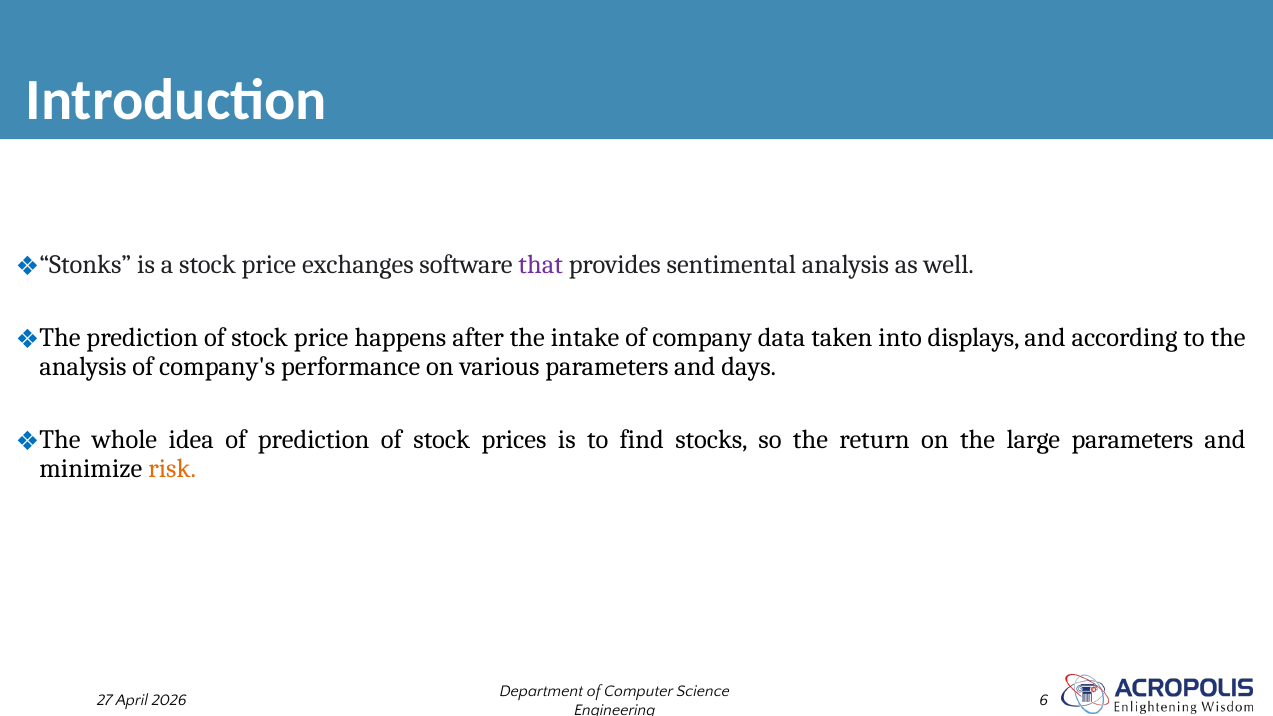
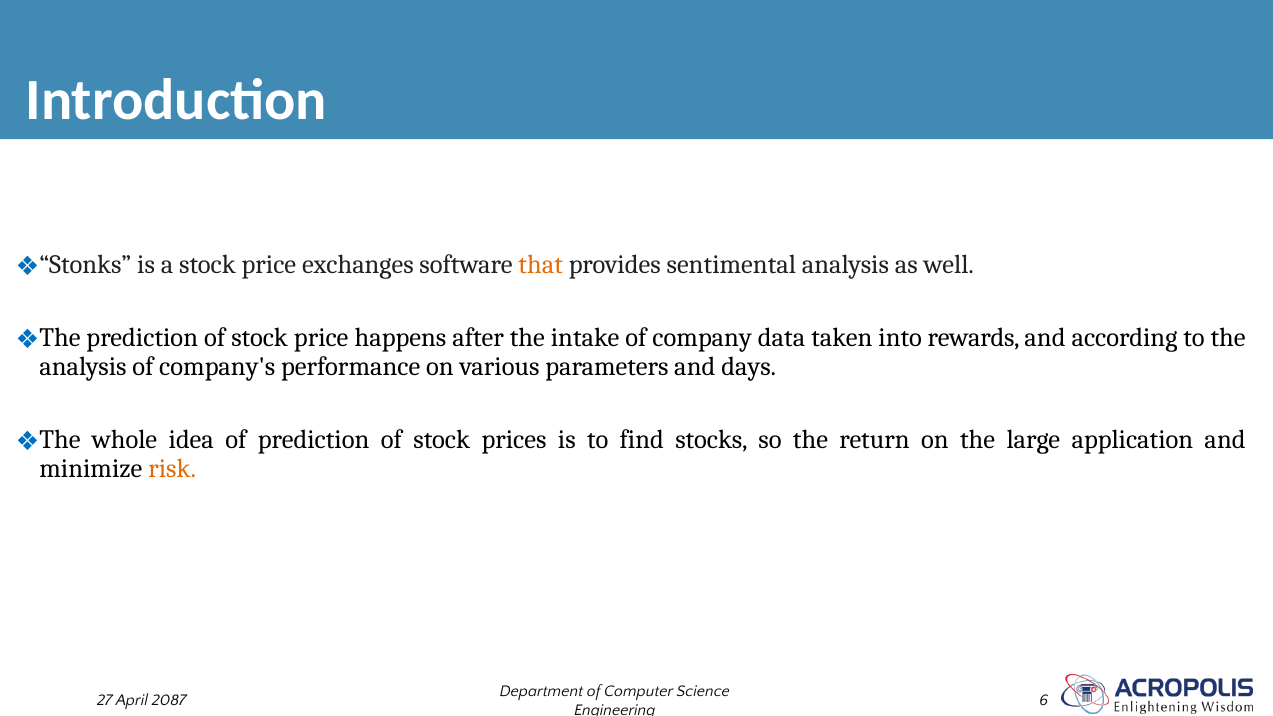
that colour: purple -> orange
displays: displays -> rewards
large parameters: parameters -> application
2026: 2026 -> 2087
